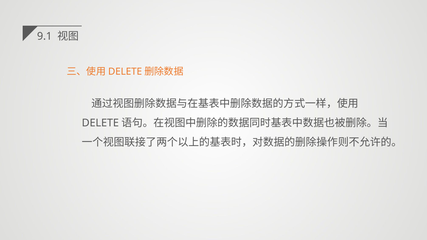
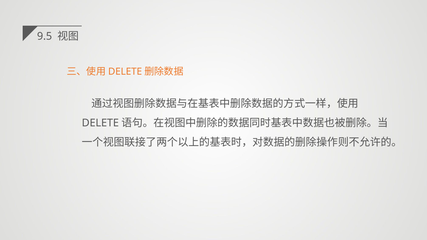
9.1: 9.1 -> 9.5
